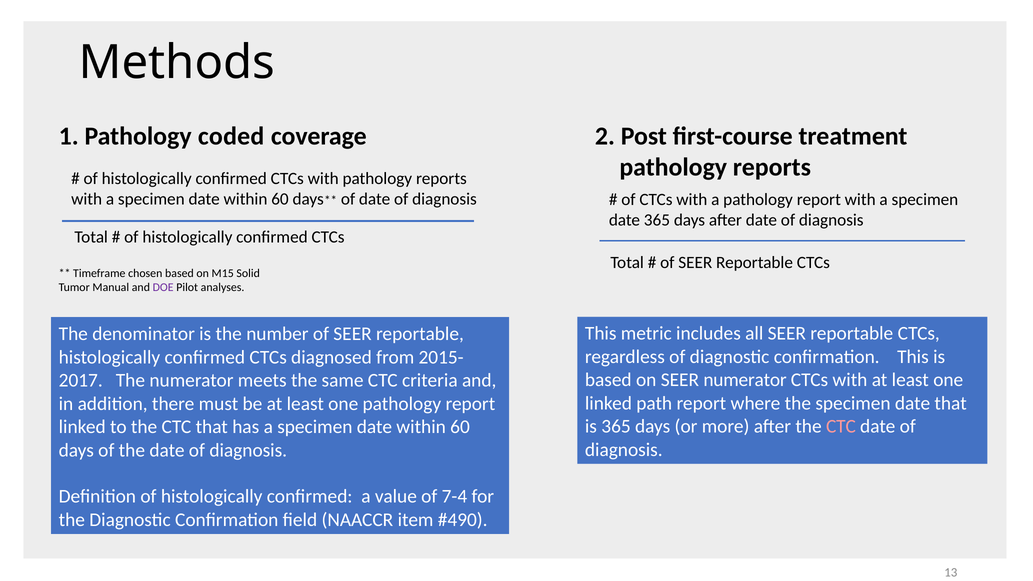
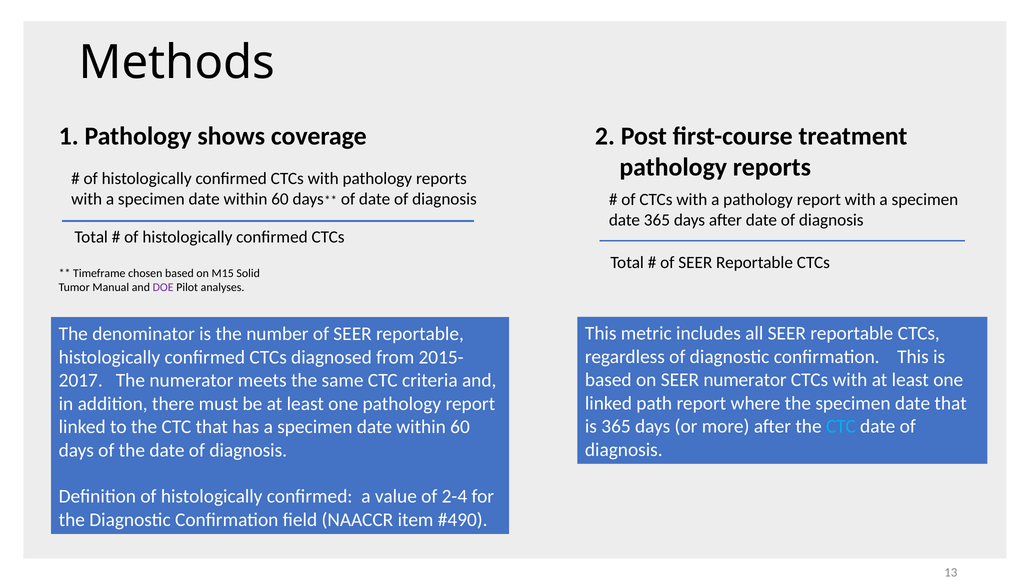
coded: coded -> shows
CTC at (841, 427) colour: pink -> light blue
7-4: 7-4 -> 2-4
